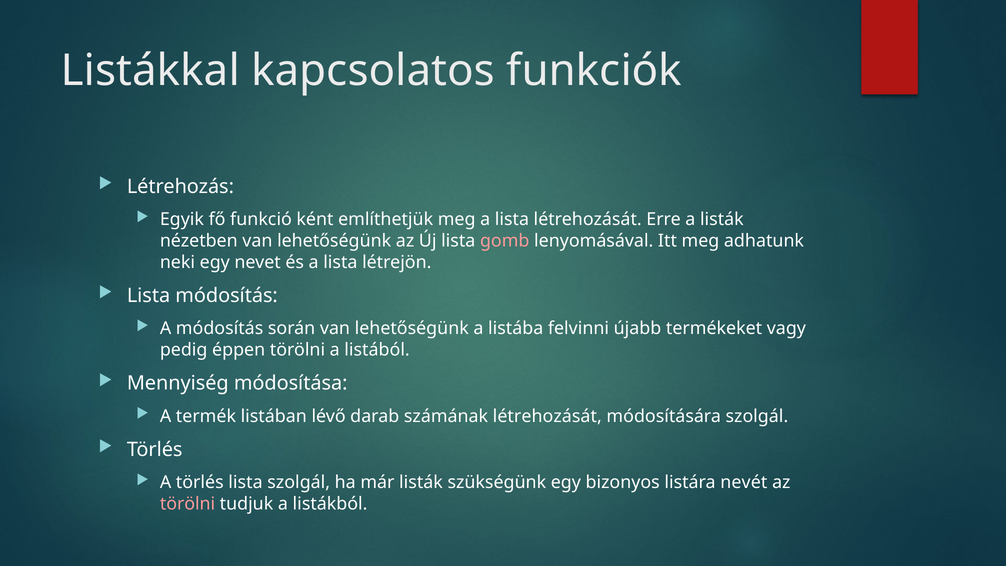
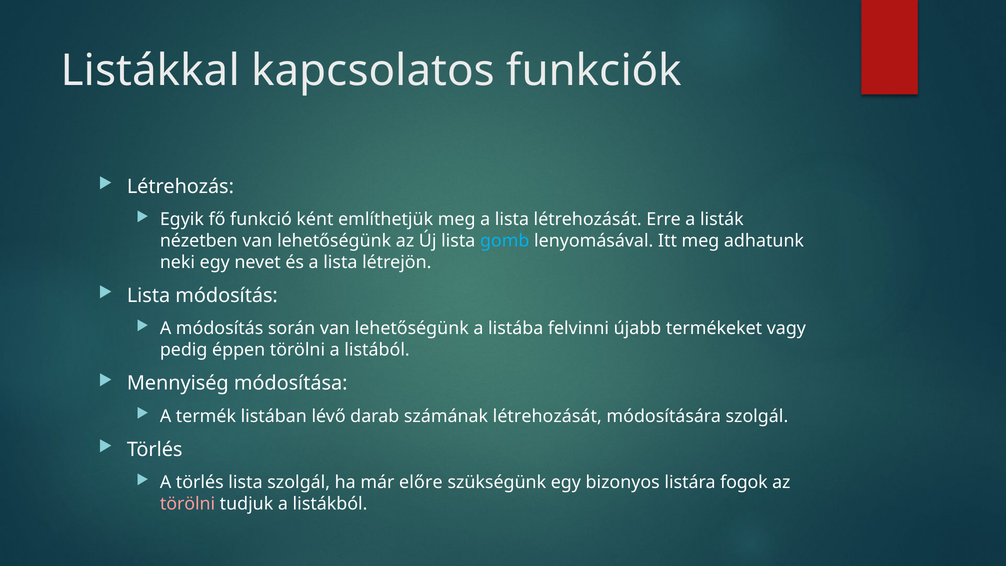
gomb colour: pink -> light blue
már listák: listák -> előre
nevét: nevét -> fogok
